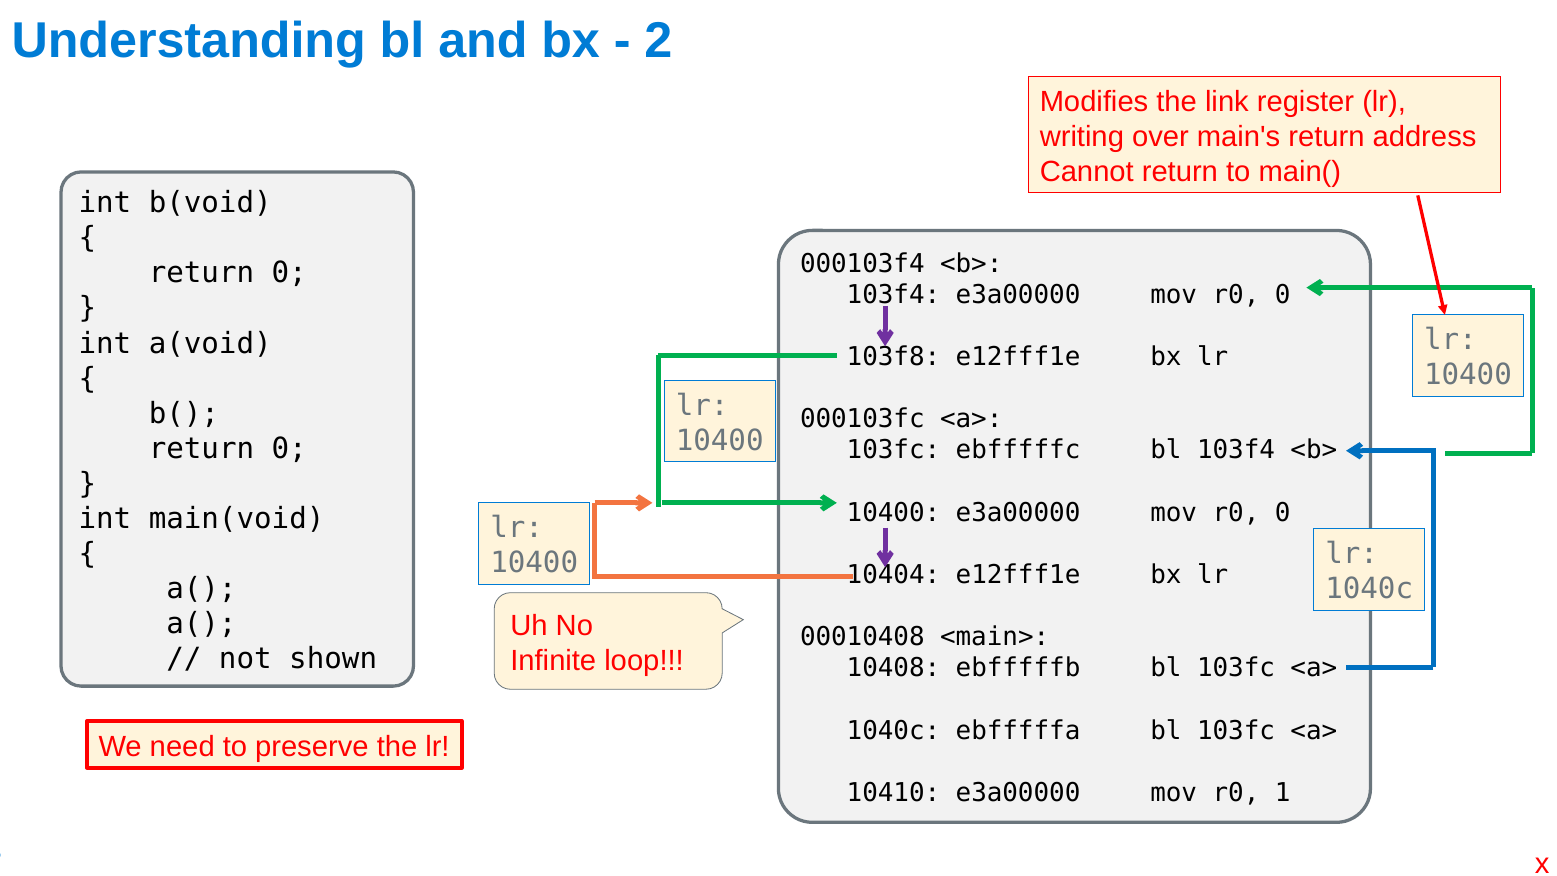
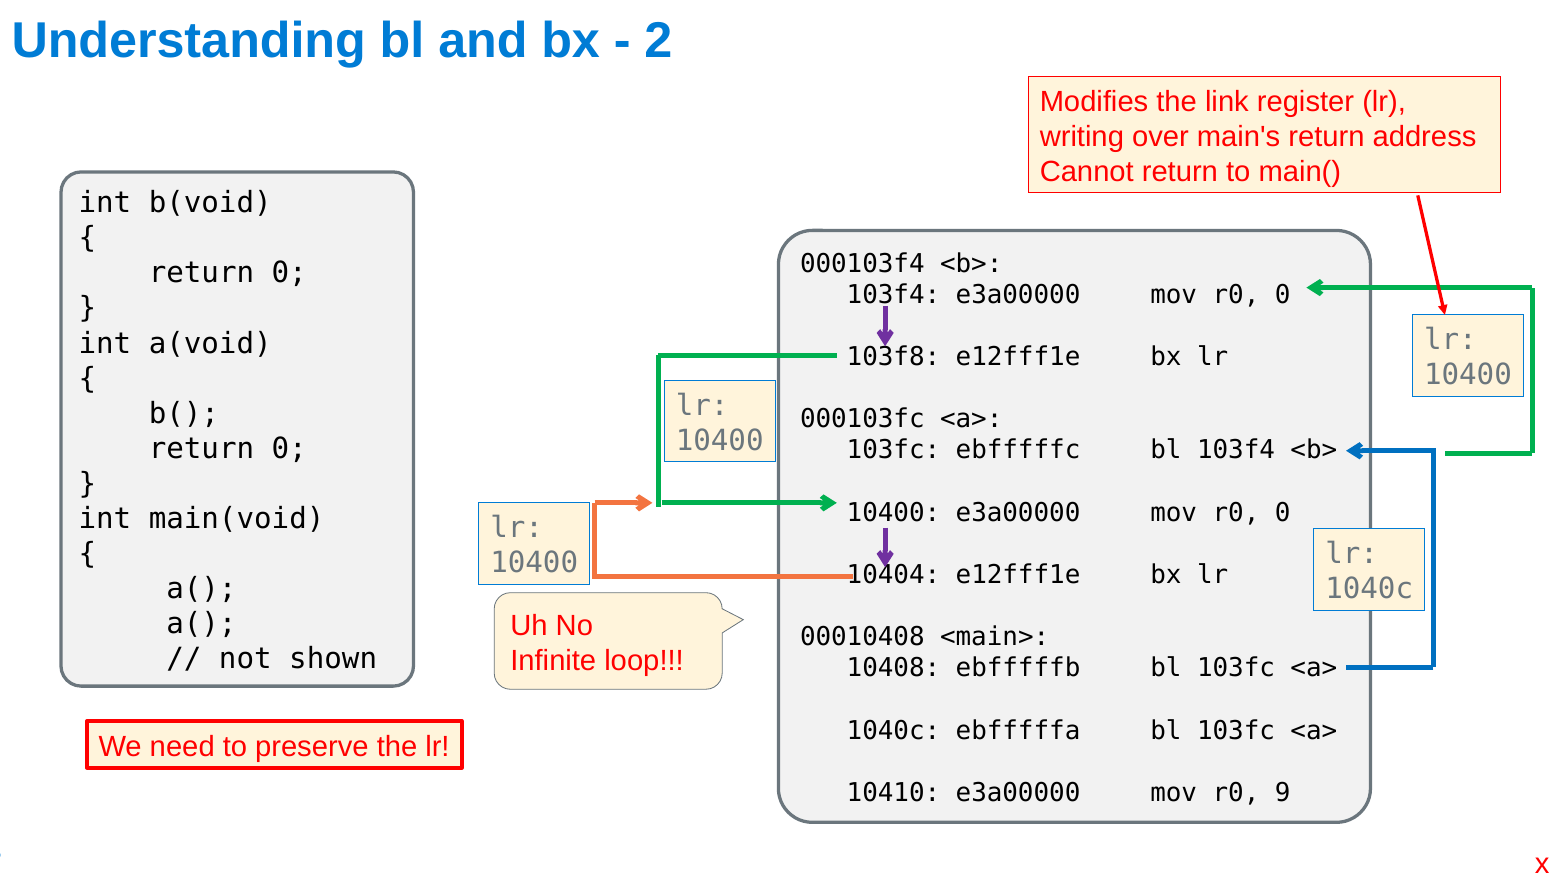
1: 1 -> 9
